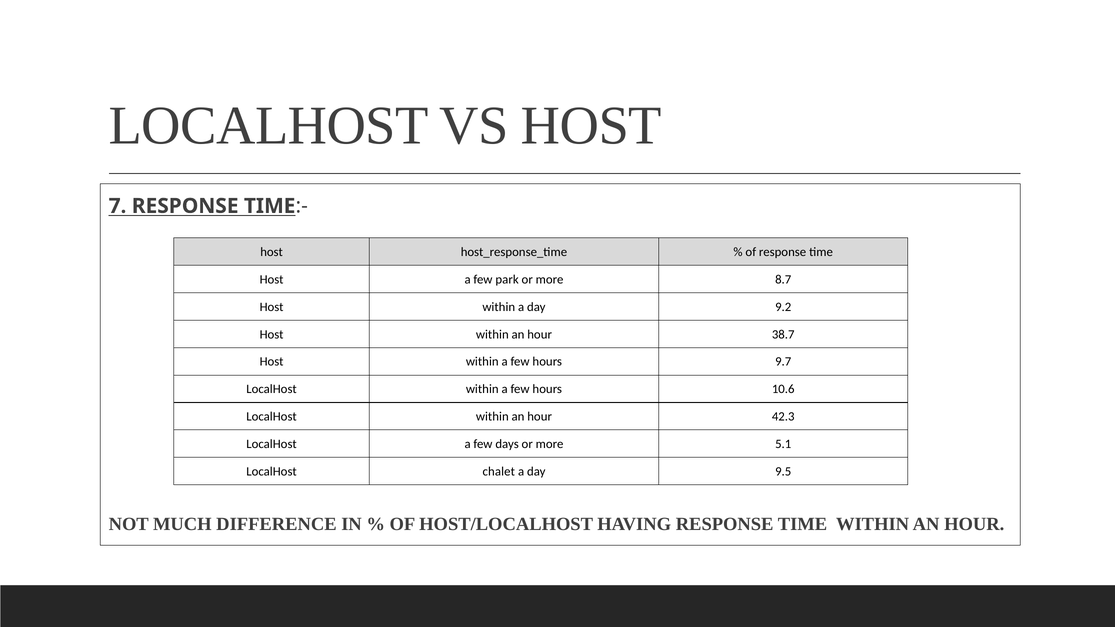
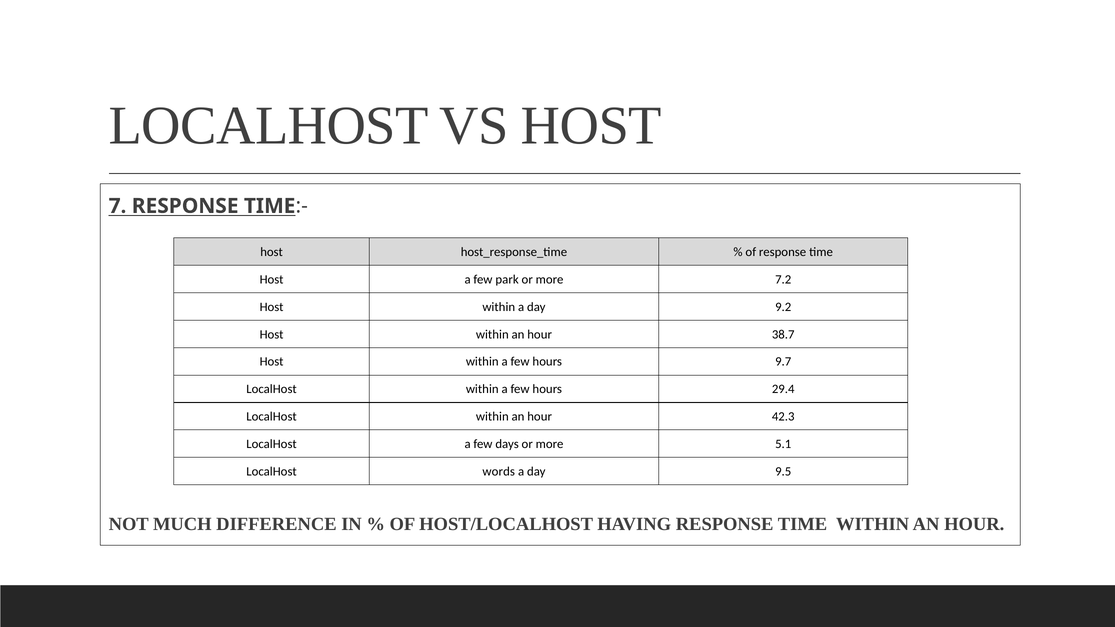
8.7: 8.7 -> 7.2
10.6: 10.6 -> 29.4
chalet: chalet -> words
